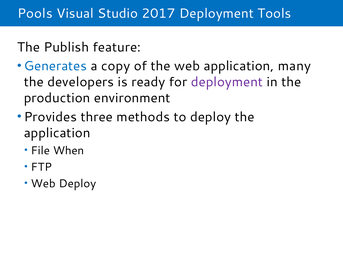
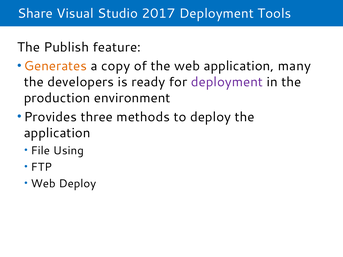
Pools: Pools -> Share
Generates colour: blue -> orange
When: When -> Using
